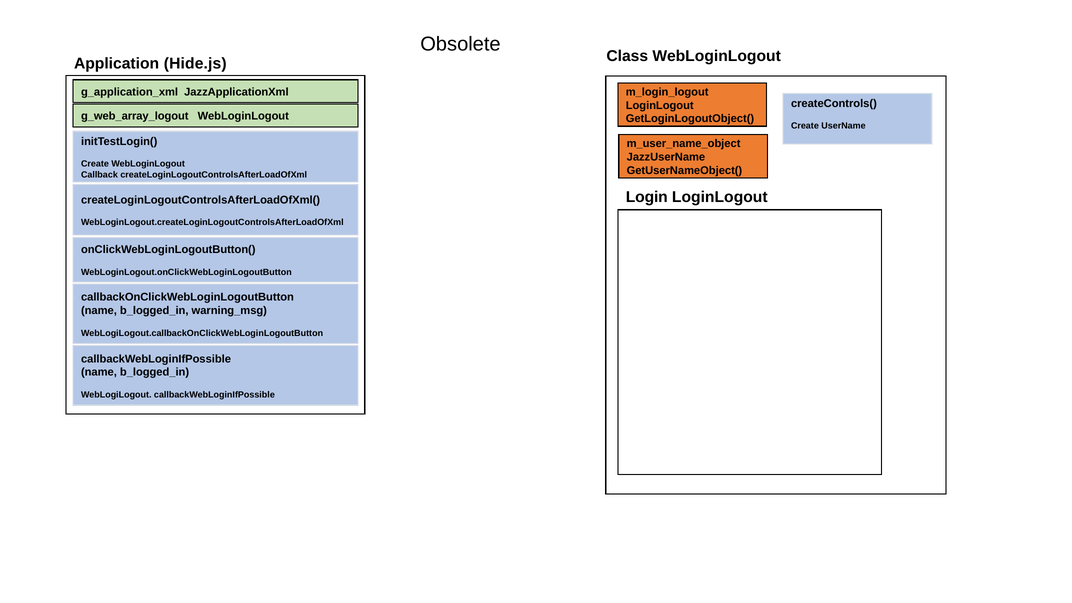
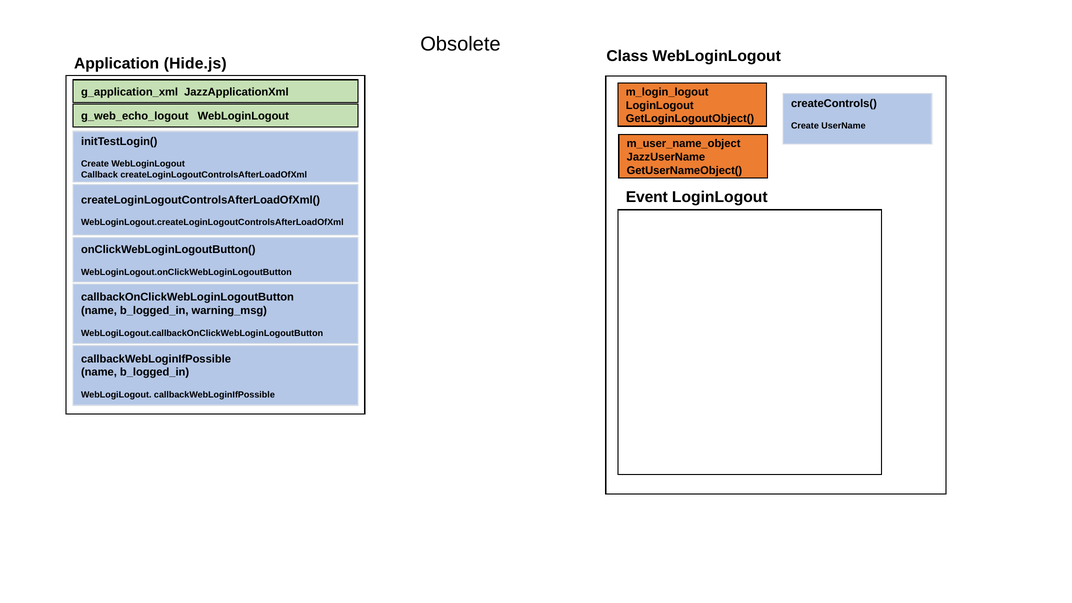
g_web_array_logout: g_web_array_logout -> g_web_echo_logout
Login: Login -> Event
